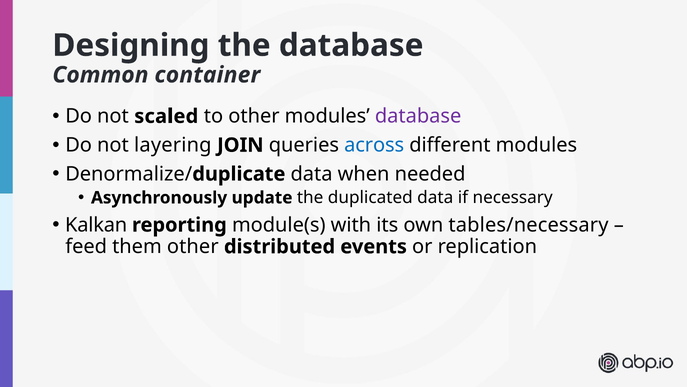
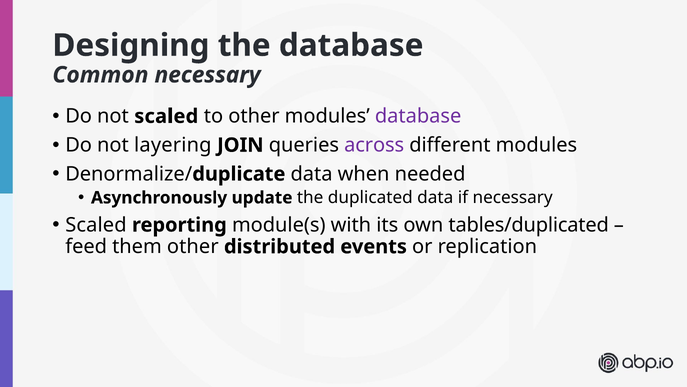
Common container: container -> necessary
across colour: blue -> purple
Kalkan at (96, 225): Kalkan -> Scaled
tables/necessary: tables/necessary -> tables/duplicated
